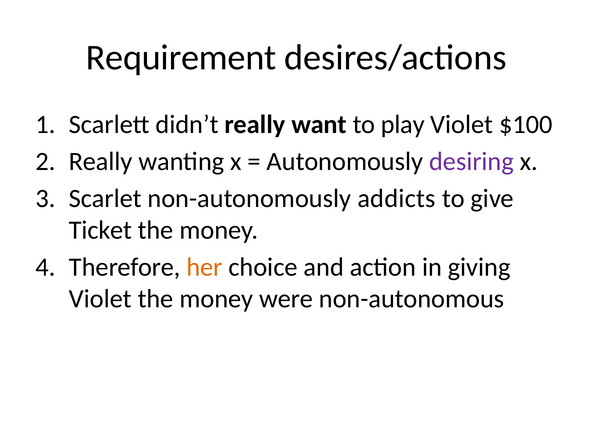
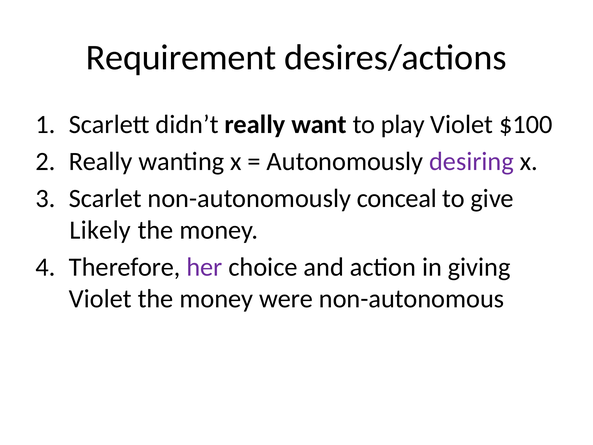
addicts: addicts -> conceal
Ticket: Ticket -> Likely
her colour: orange -> purple
